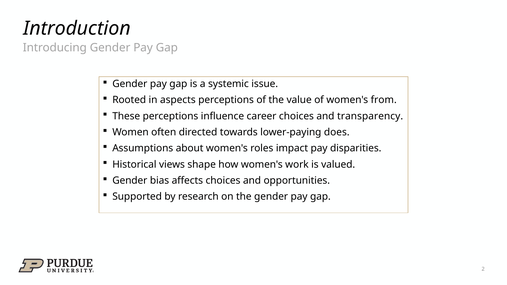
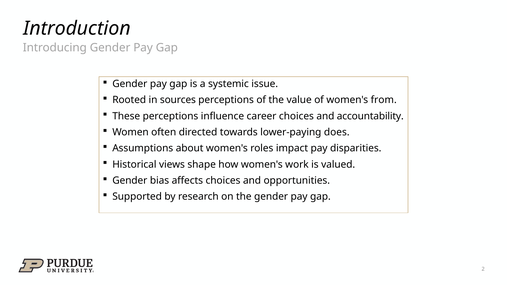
aspects: aspects -> sources
transparency: transparency -> accountability
